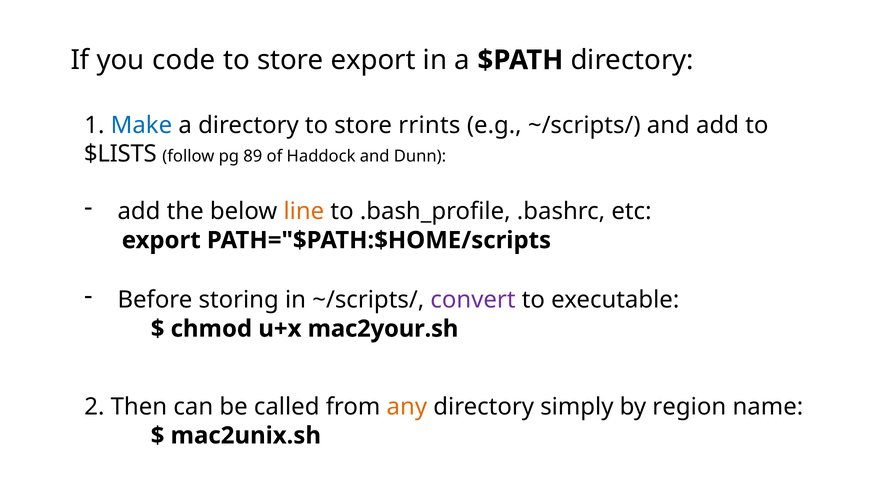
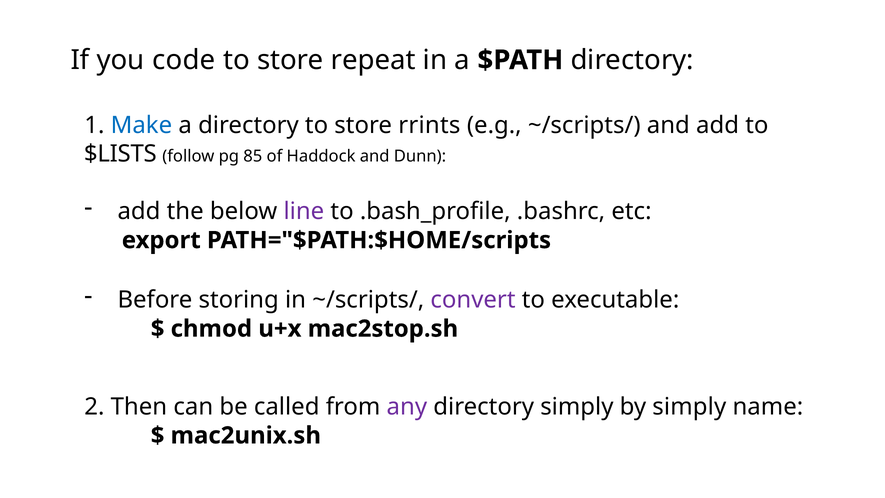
store export: export -> repeat
89: 89 -> 85
line colour: orange -> purple
mac2your.sh: mac2your.sh -> mac2stop.sh
any colour: orange -> purple
by region: region -> simply
